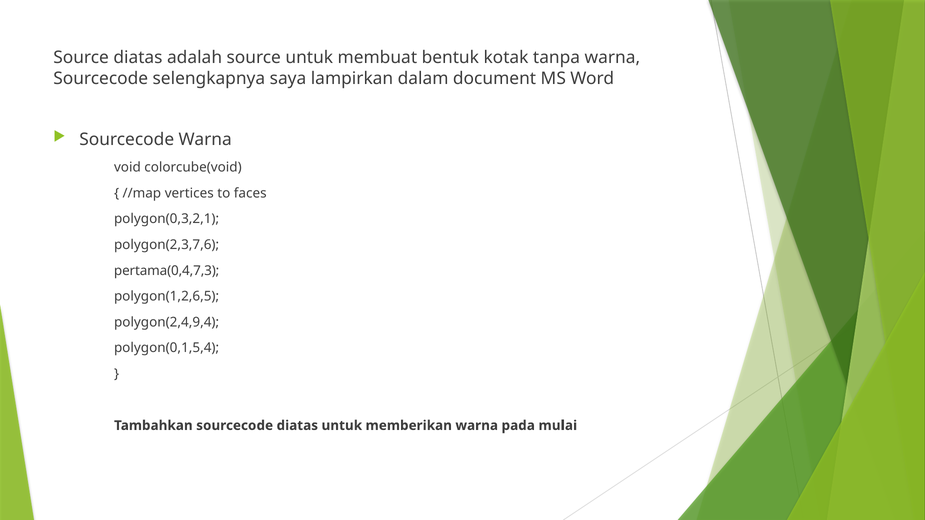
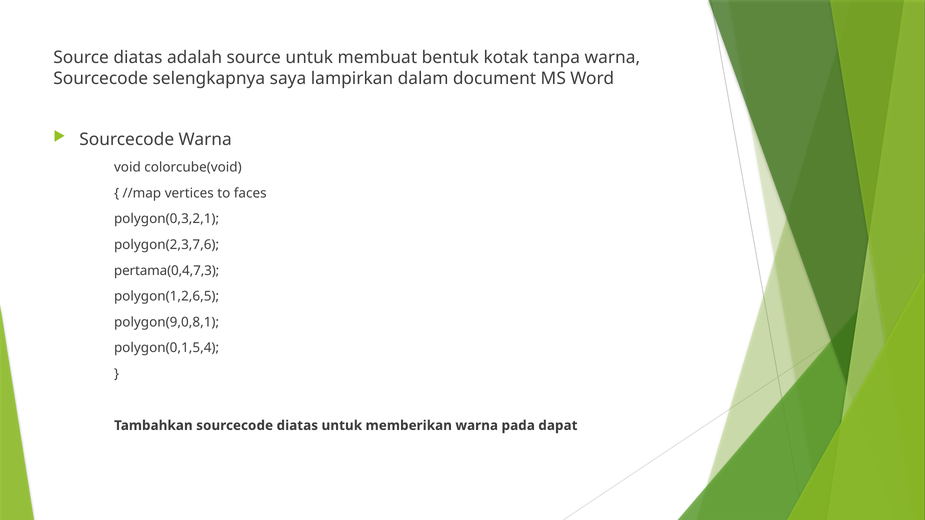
polygon(2,4,9,4: polygon(2,4,9,4 -> polygon(9,0,8,1
mulai: mulai -> dapat
